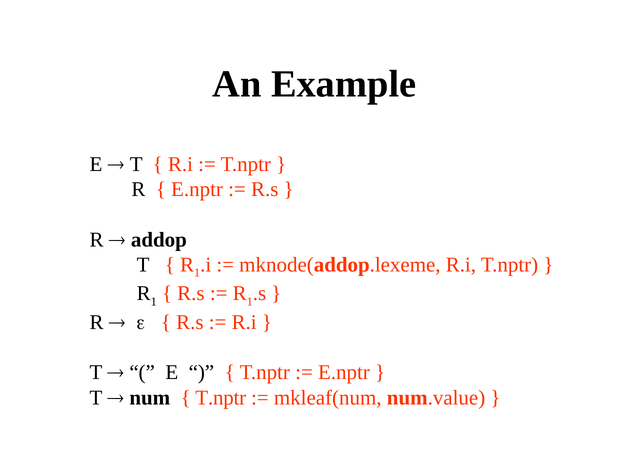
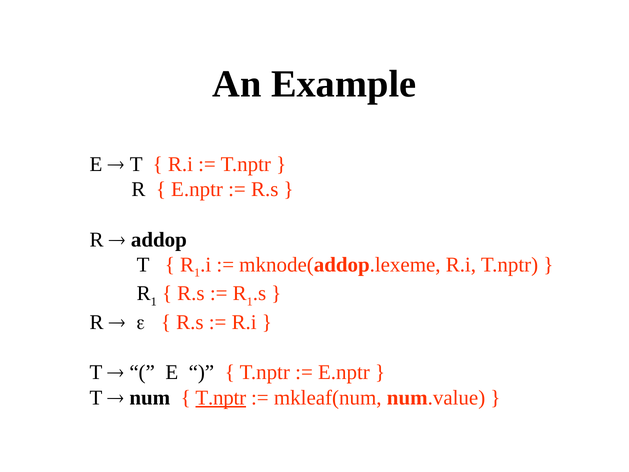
T.nptr at (221, 397) underline: none -> present
